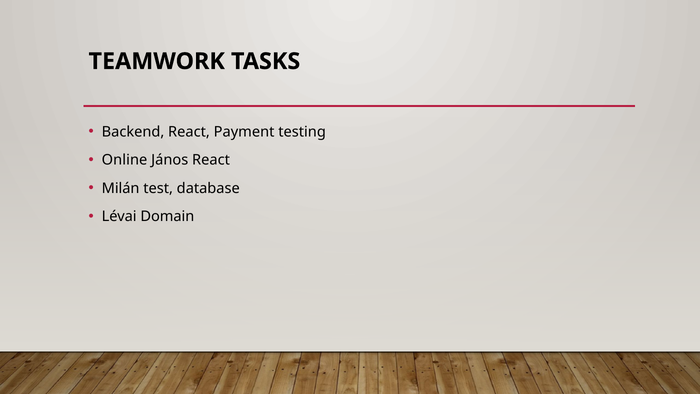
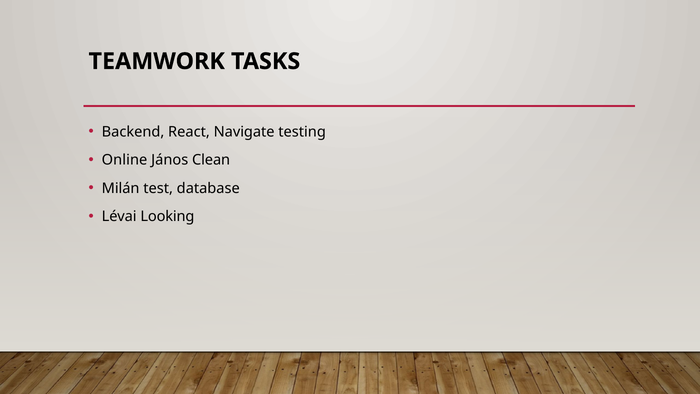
Payment: Payment -> Navigate
János React: React -> Clean
Domain: Domain -> Looking
